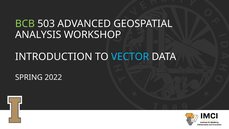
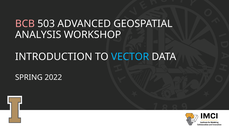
BCB colour: light green -> pink
